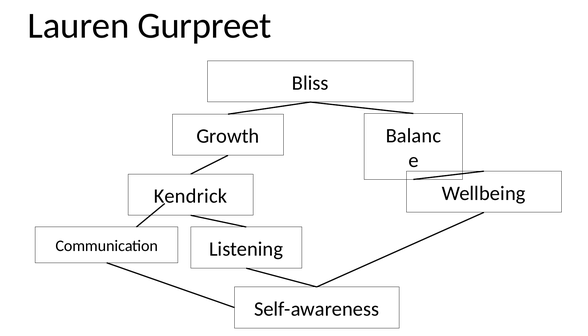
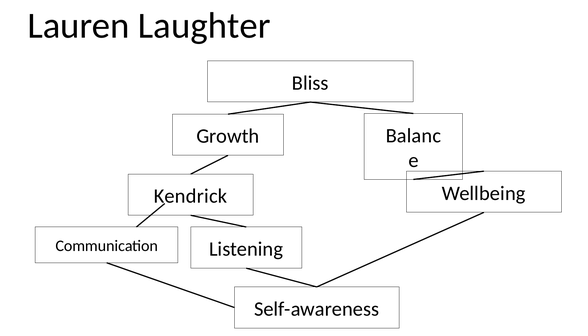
Gurpreet: Gurpreet -> Laughter
